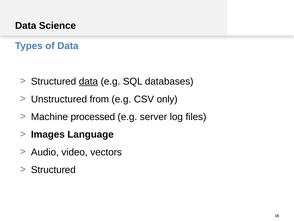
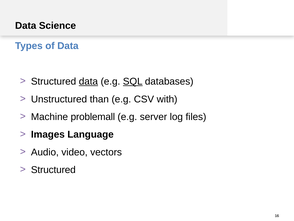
SQL underline: none -> present
from: from -> than
only: only -> with
processed: processed -> problemall
